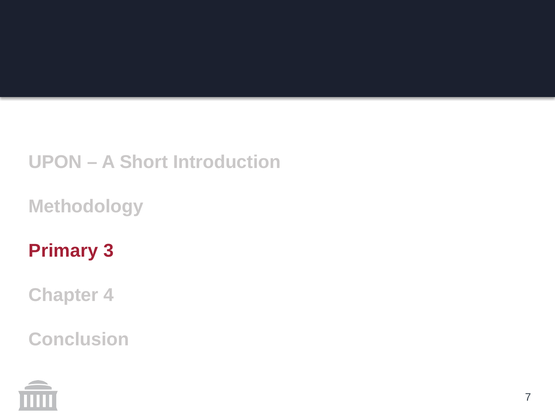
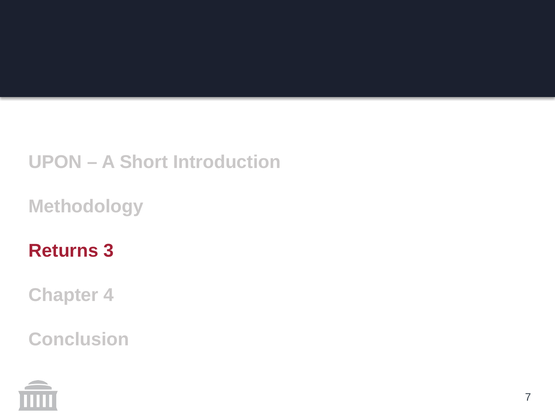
Primary: Primary -> Returns
